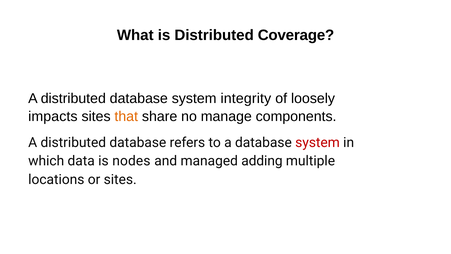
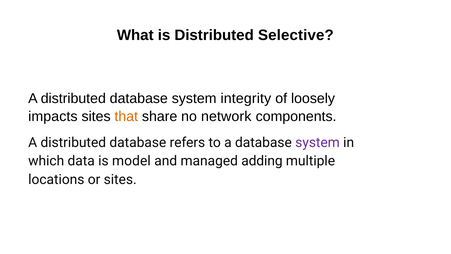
Coverage: Coverage -> Selective
manage: manage -> network
system at (318, 142) colour: red -> purple
nodes: nodes -> model
